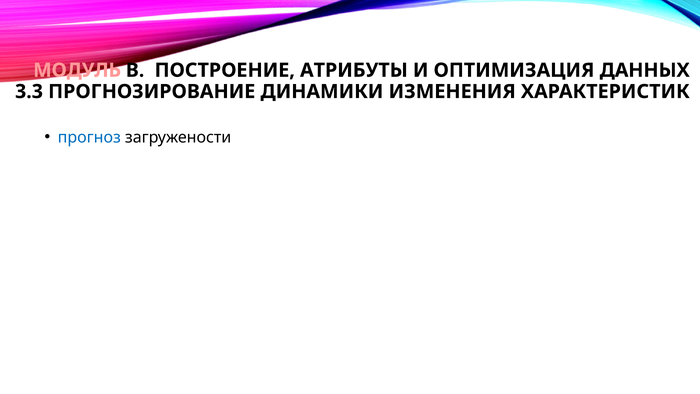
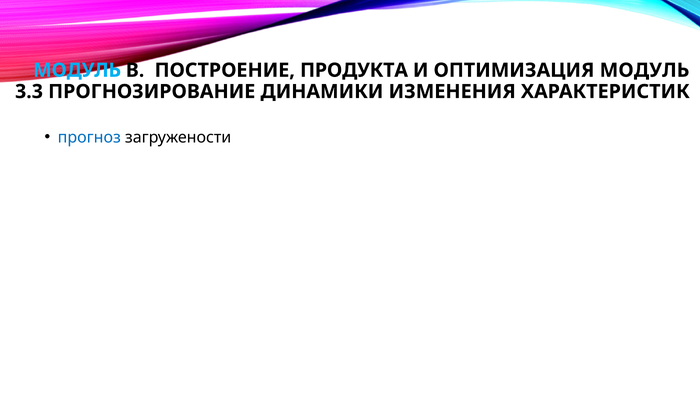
МОДУЛЬ at (77, 70) colour: pink -> light blue
АТРИБУТЫ: АТРИБУТЫ -> ПРОДУКТА
ОПТИМИЗАЦИЯ ДАННЫХ: ДАННЫХ -> МОДУЛЬ
